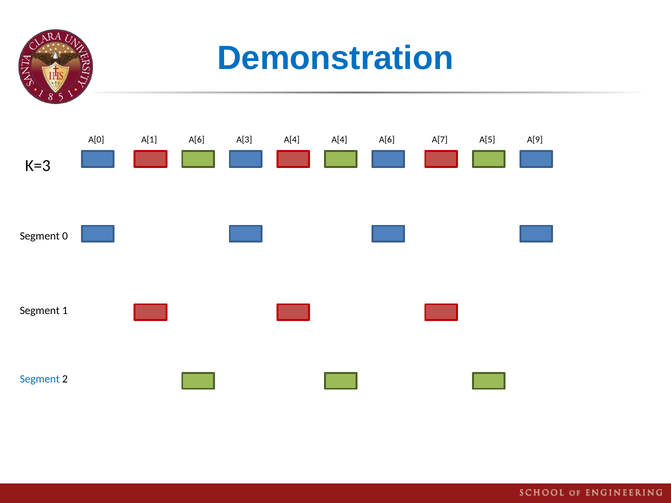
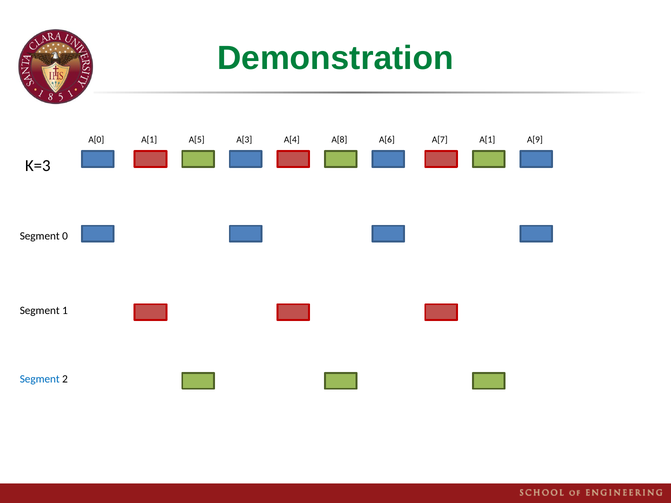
Demonstration colour: blue -> green
A[1 A[6: A[6 -> A[5
A[4 A[4: A[4 -> A[8
A[7 A[5: A[5 -> A[1
